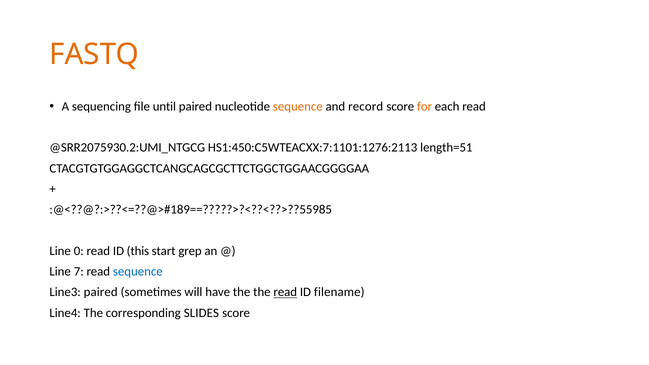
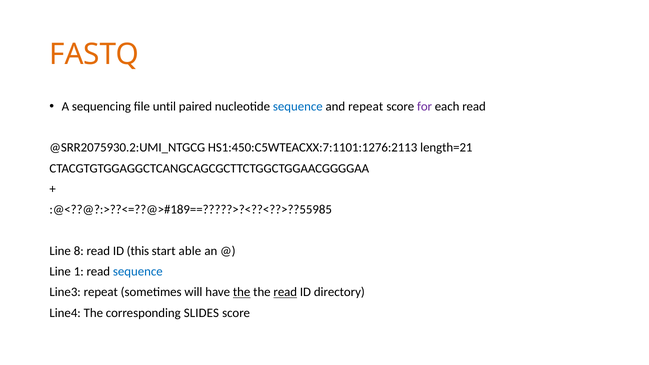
sequence at (298, 106) colour: orange -> blue
and record: record -> repeat
for colour: orange -> purple
length=51: length=51 -> length=21
0: 0 -> 8
grep: grep -> able
7: 7 -> 1
Line3 paired: paired -> repeat
the at (242, 292) underline: none -> present
filename: filename -> directory
